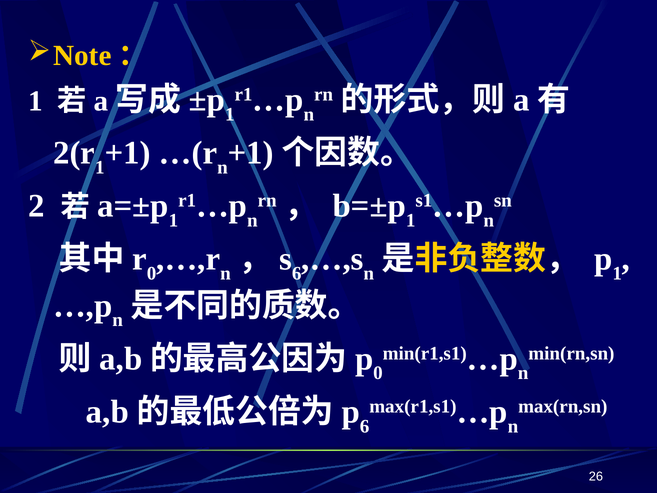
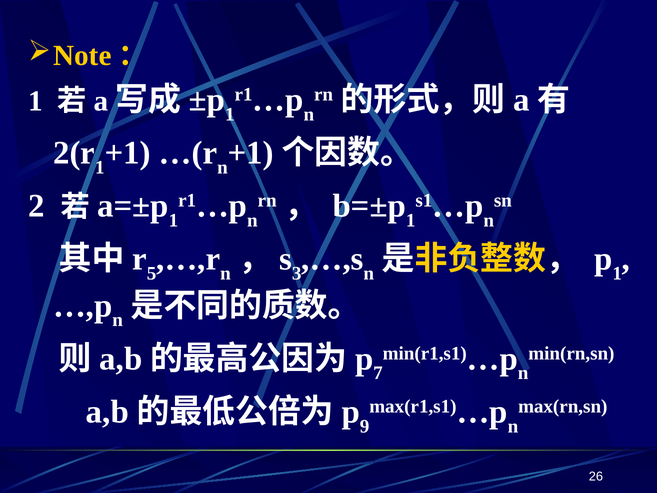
0 at (152, 273): 0 -> 5
6 at (297, 273): 6 -> 3
0 at (378, 373): 0 -> 7
6 at (365, 426): 6 -> 9
